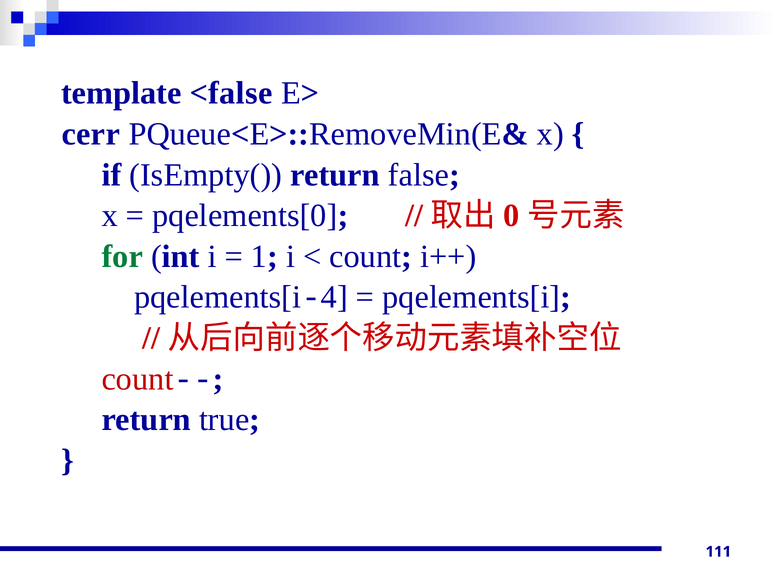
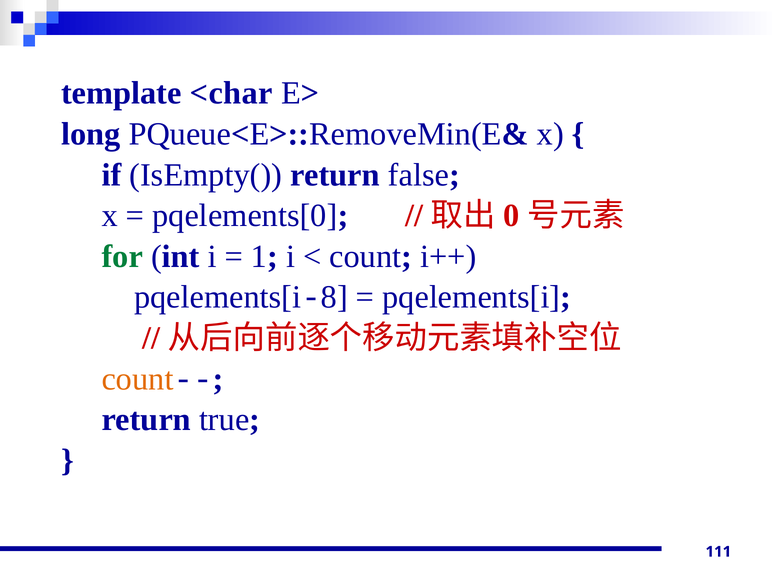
<false: <false -> <char
cerr: cerr -> long
4: 4 -> 8
count at (138, 379) colour: red -> orange
